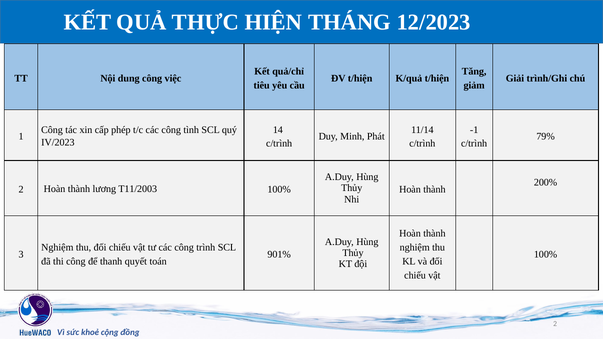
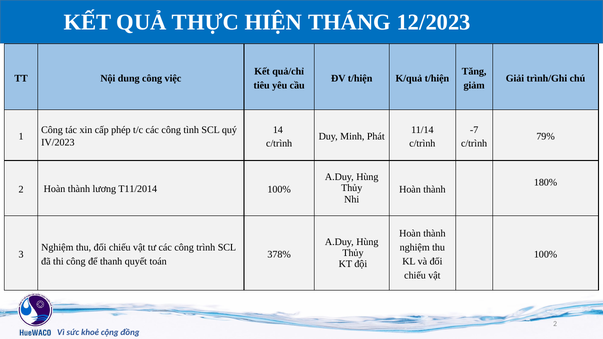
-1: -1 -> -7
200%: 200% -> 180%
T11/2003: T11/2003 -> T11/2014
901%: 901% -> 378%
